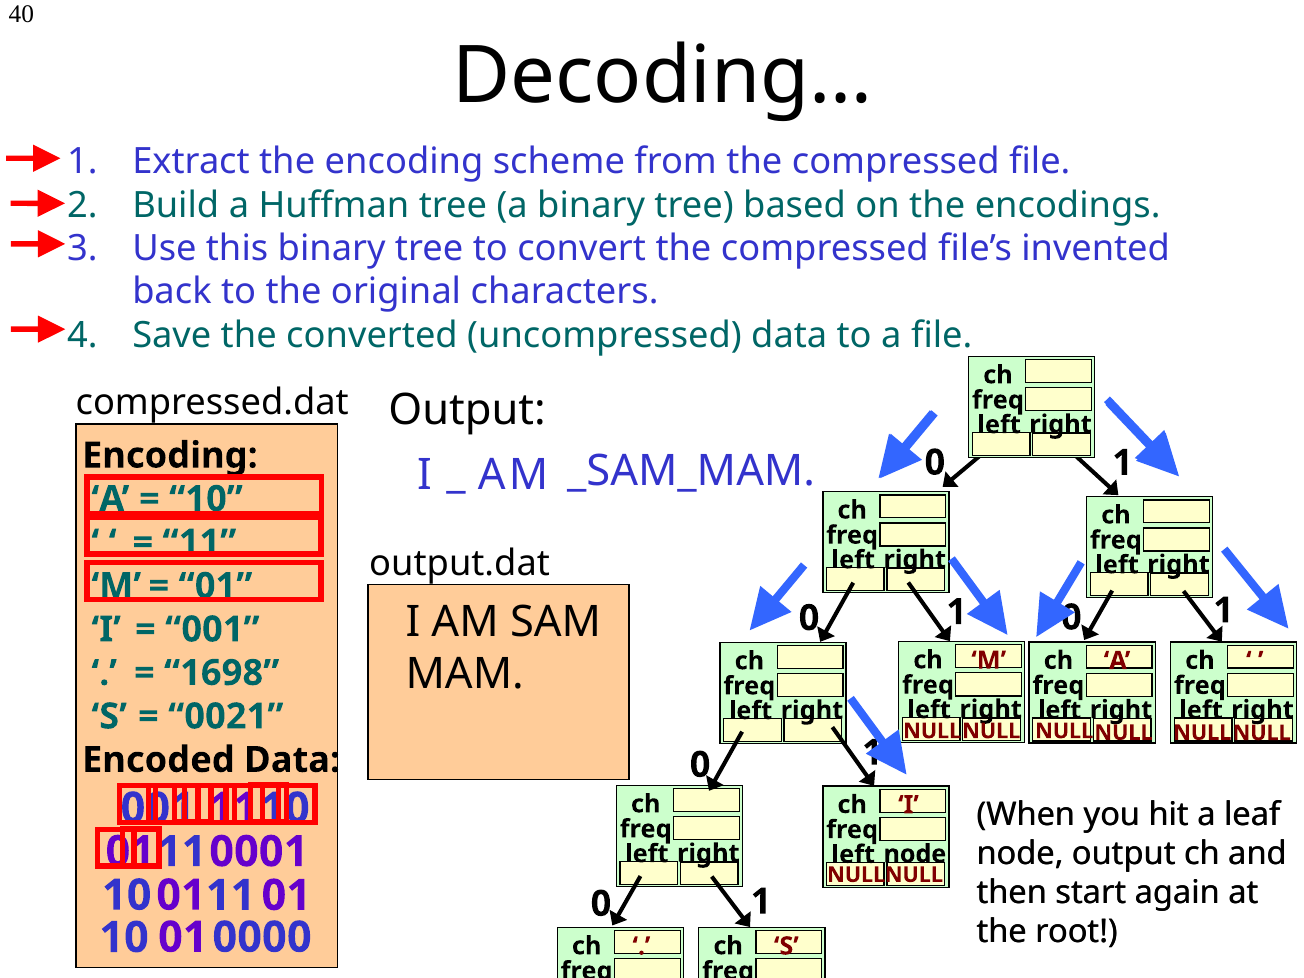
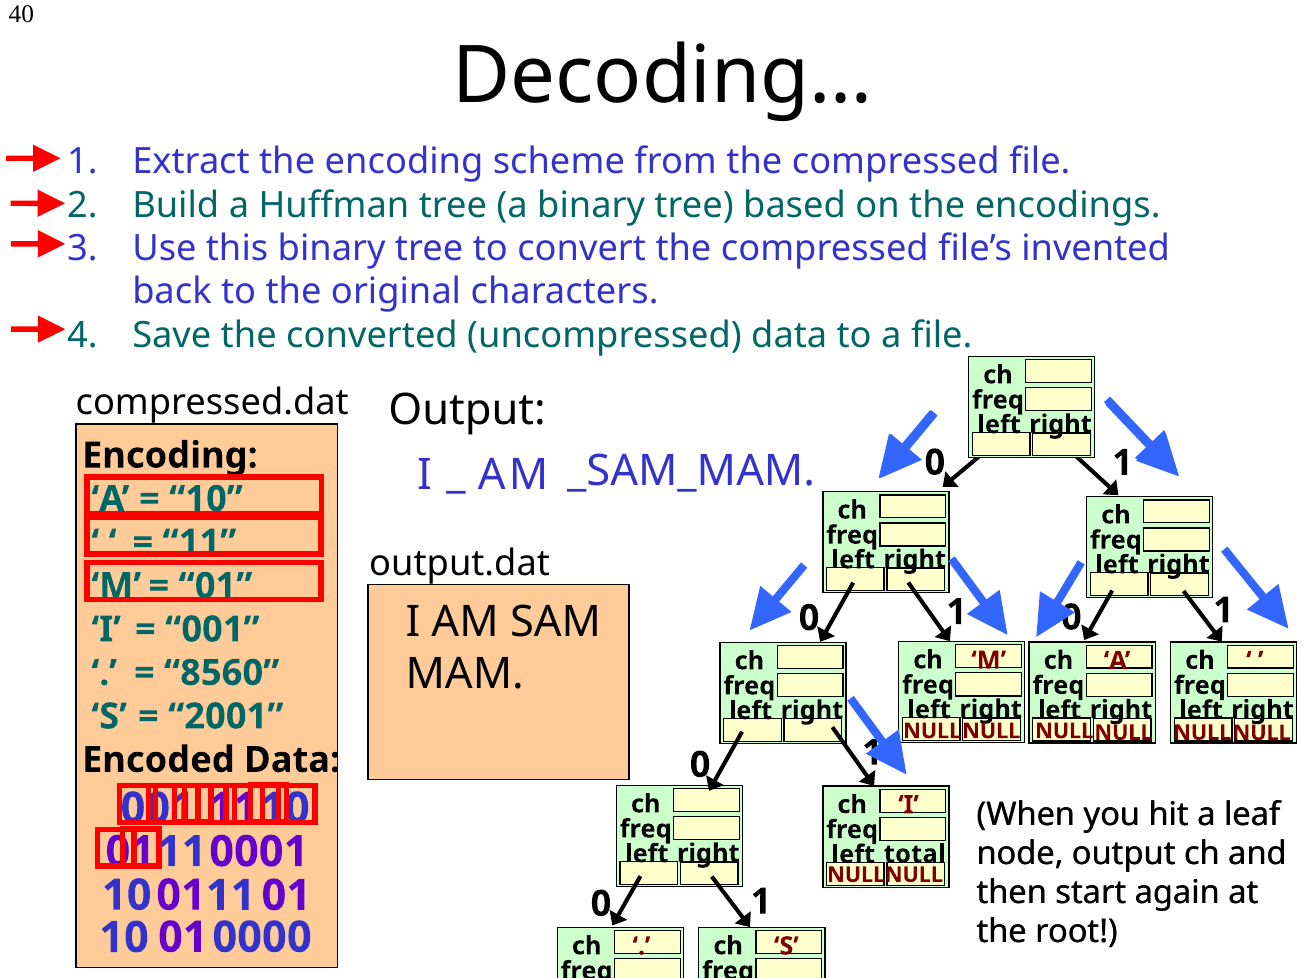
1698: 1698 -> 8560
0021: 0021 -> 2001
left node: node -> total
